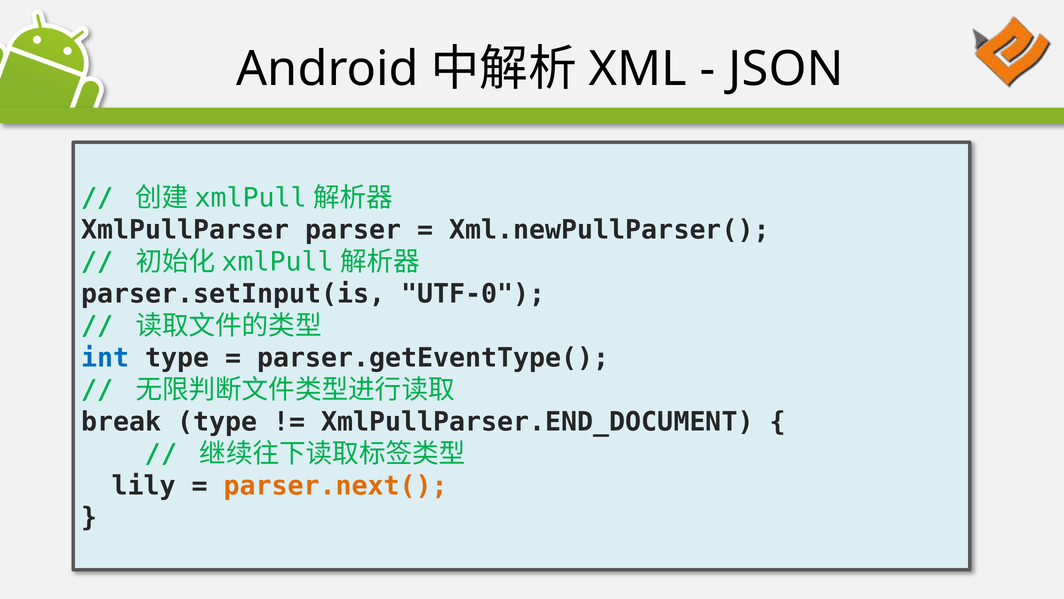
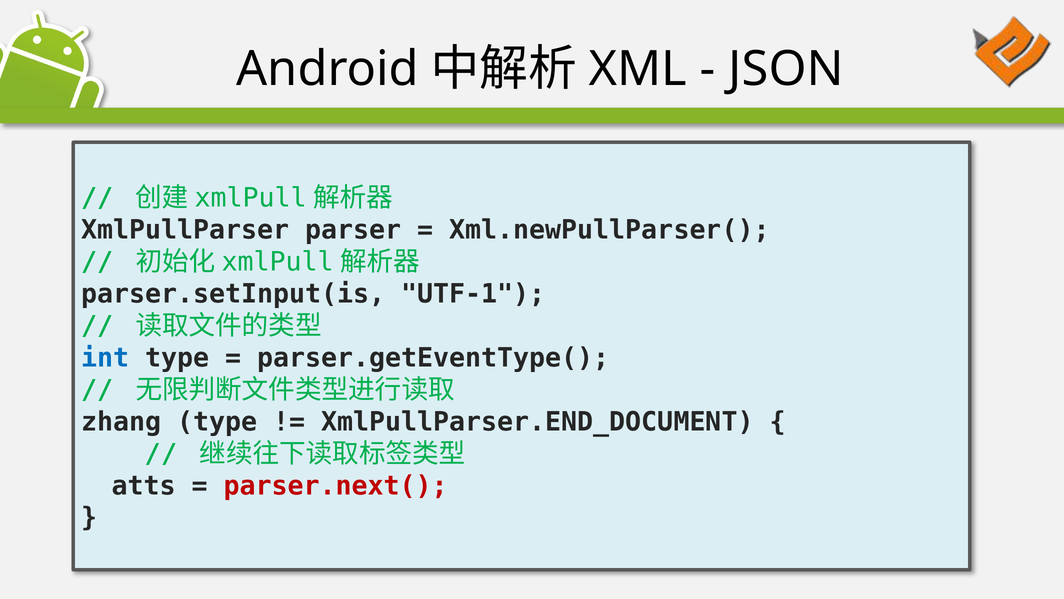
UTF-0: UTF-0 -> UTF-1
break: break -> zhang
lily: lily -> atts
parser.next( colour: orange -> red
